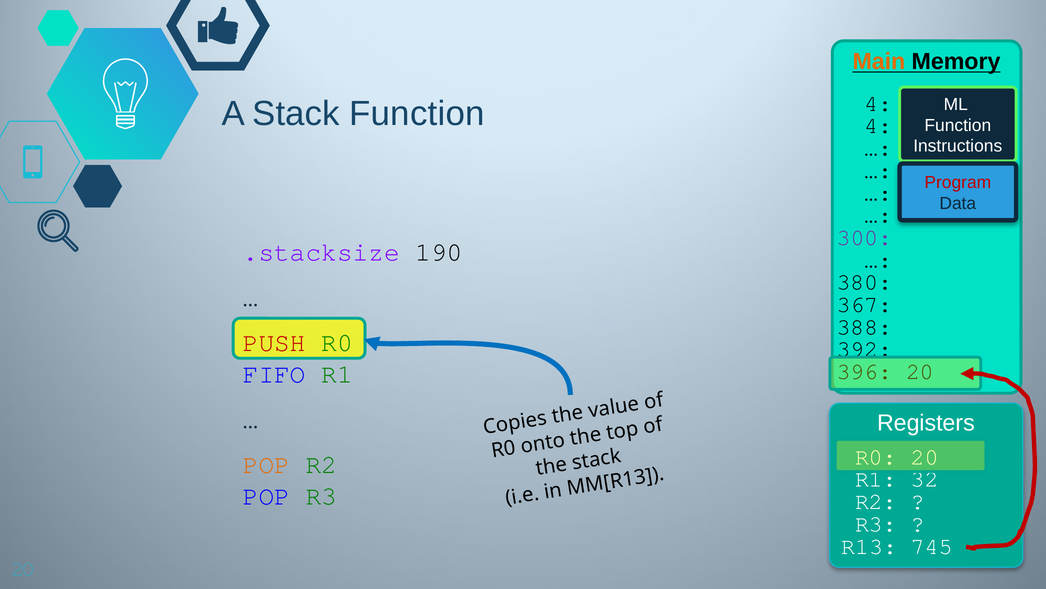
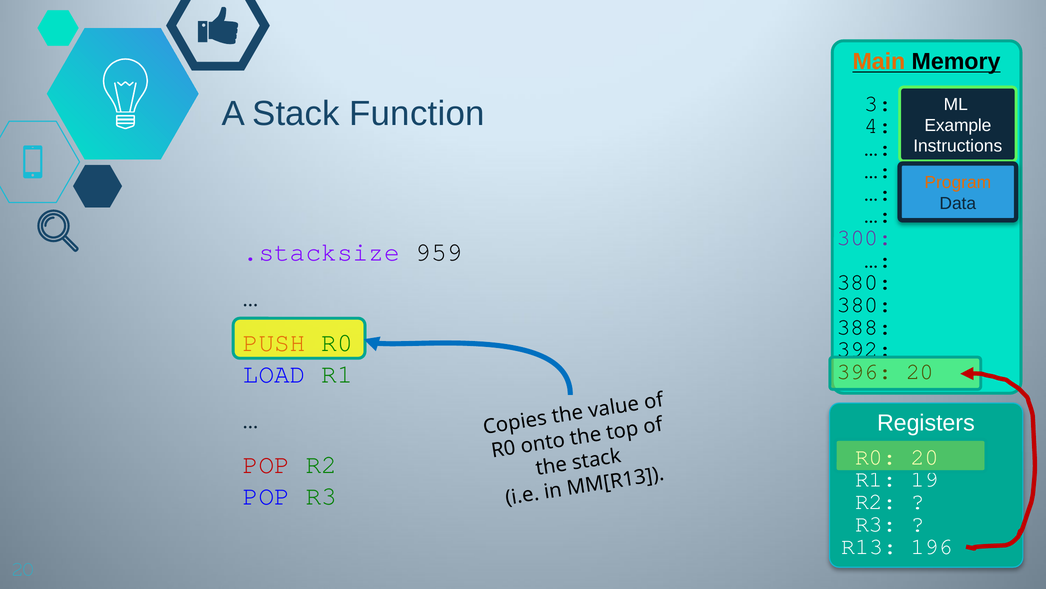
4 at (878, 103): 4 -> 3
Function at (958, 125): Function -> Example
Program colour: red -> orange
190: 190 -> 959
367 at (865, 304): 367 -> 380
PUSH colour: red -> orange
FIFO: FIFO -> LOAD
POP at (266, 464) colour: orange -> red
32: 32 -> 19
745: 745 -> 196
